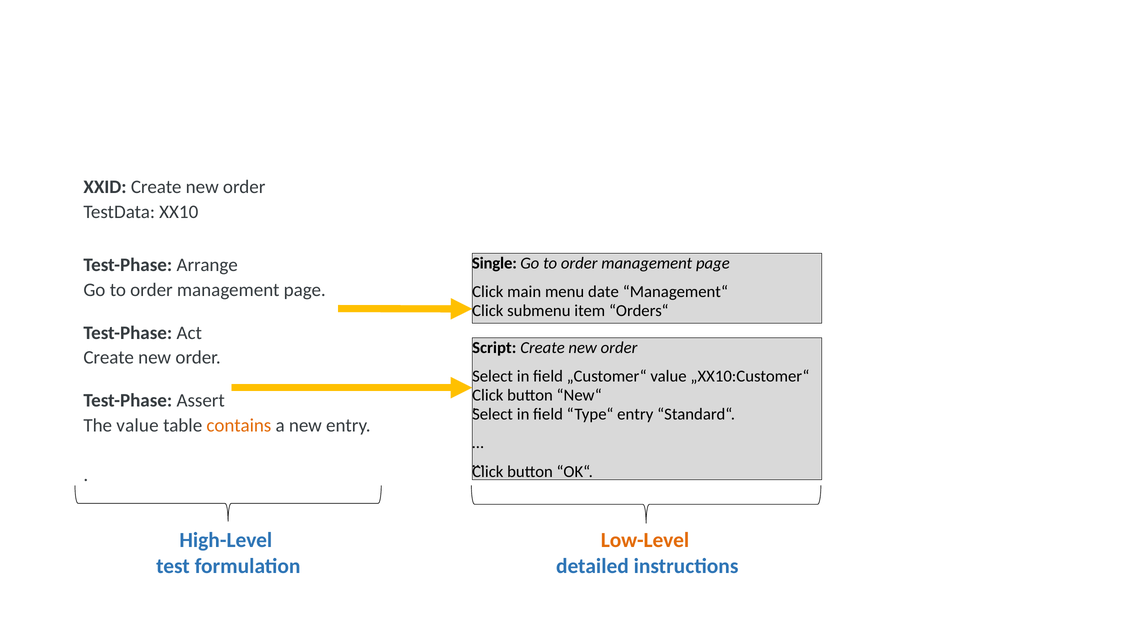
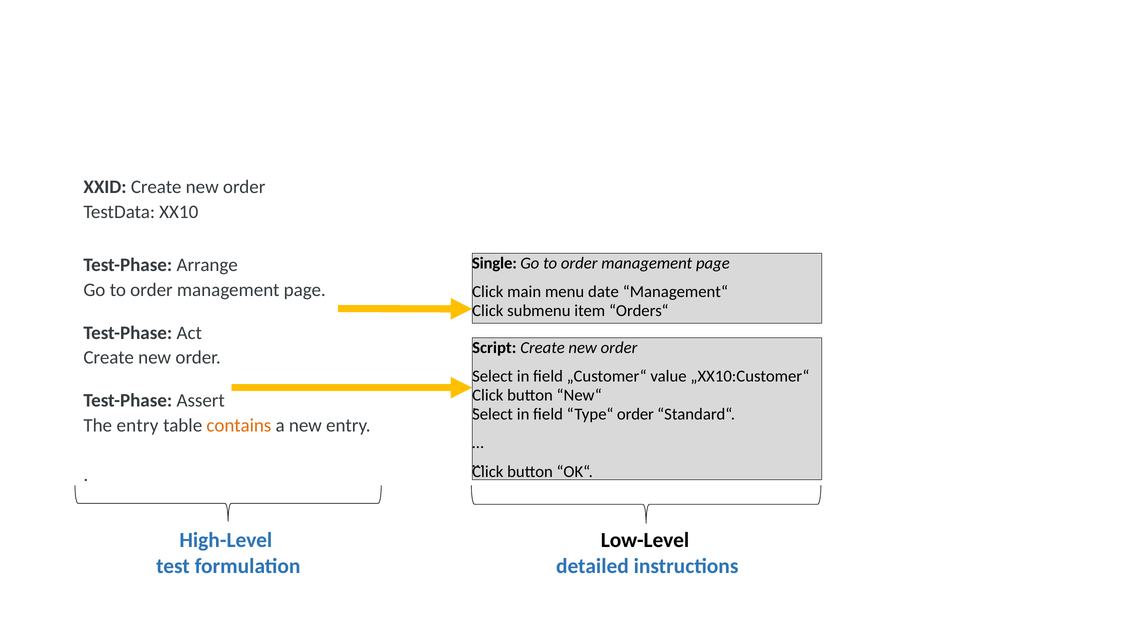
Type“ entry: entry -> order
The value: value -> entry
Low-Level colour: orange -> black
